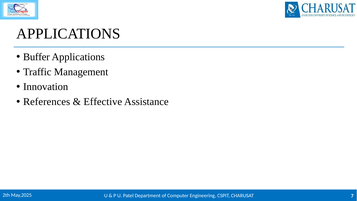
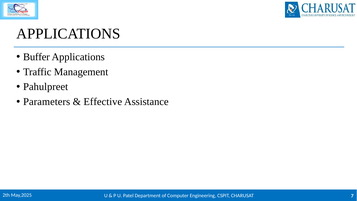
Innovation: Innovation -> Pahulpreet
References: References -> Parameters
